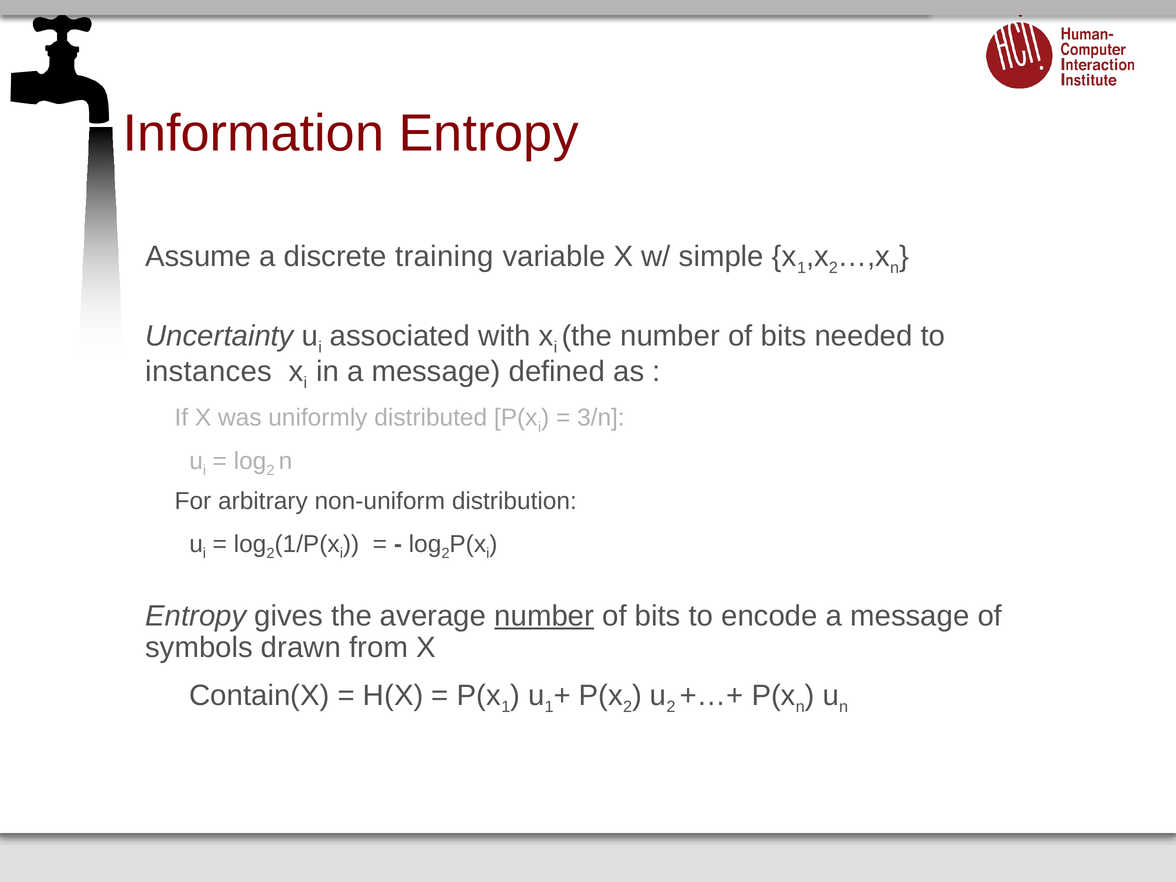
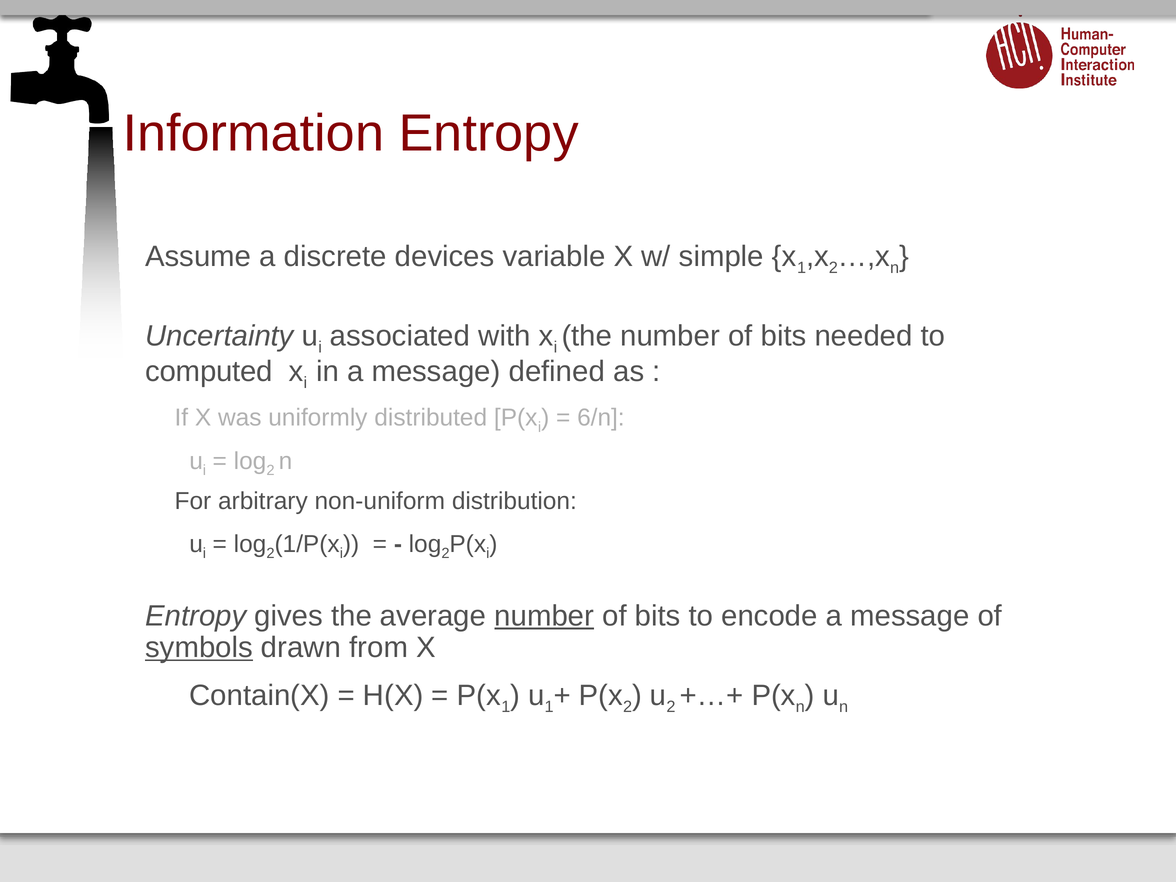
training: training -> devices
instances: instances -> computed
3/n: 3/n -> 6/n
symbols underline: none -> present
